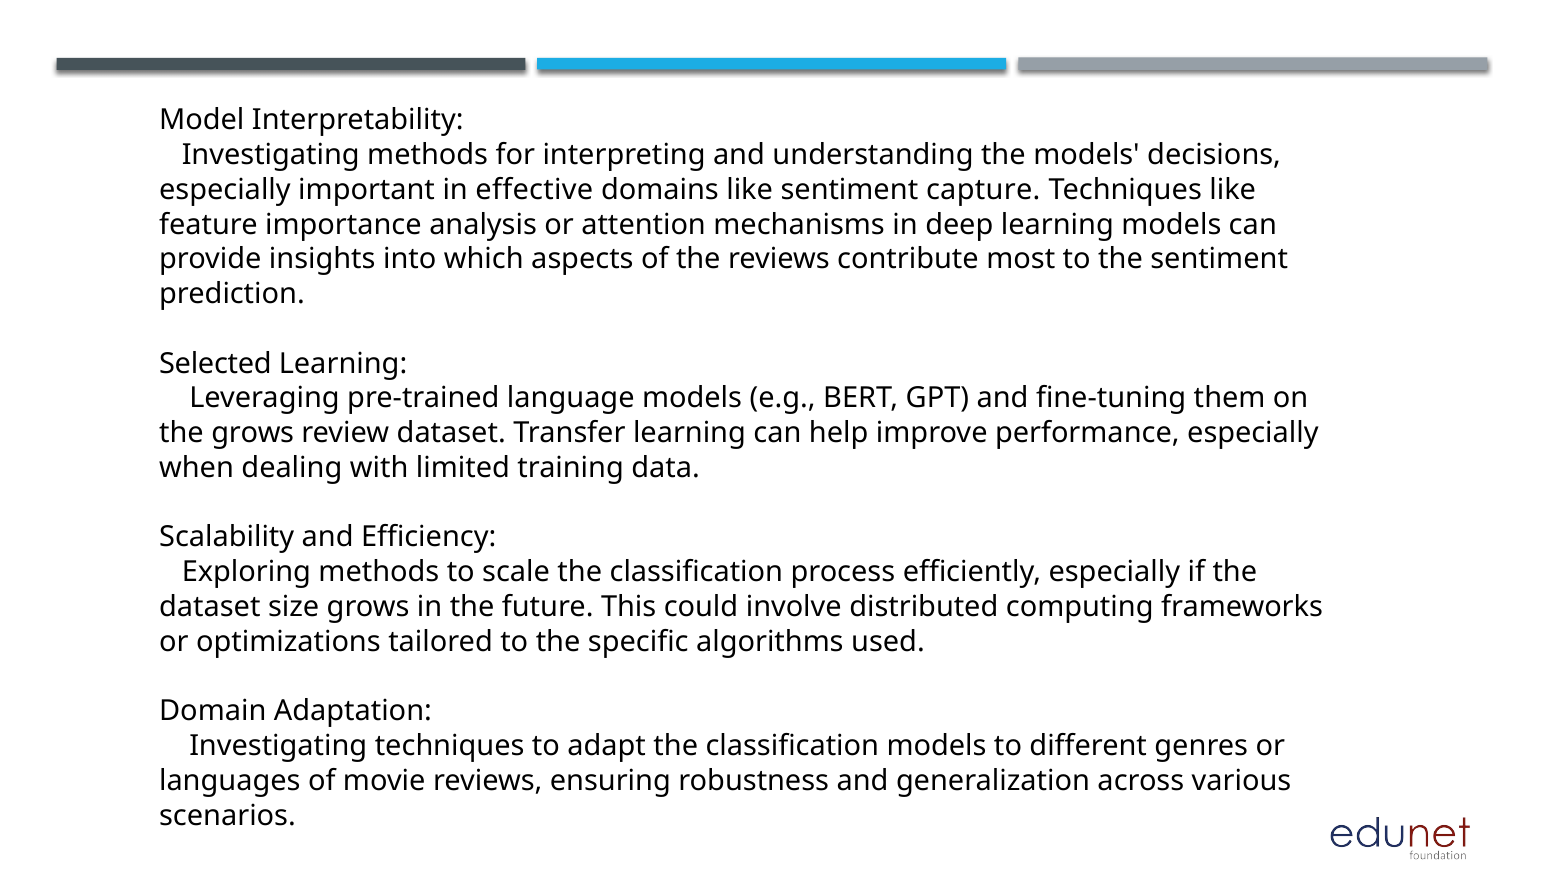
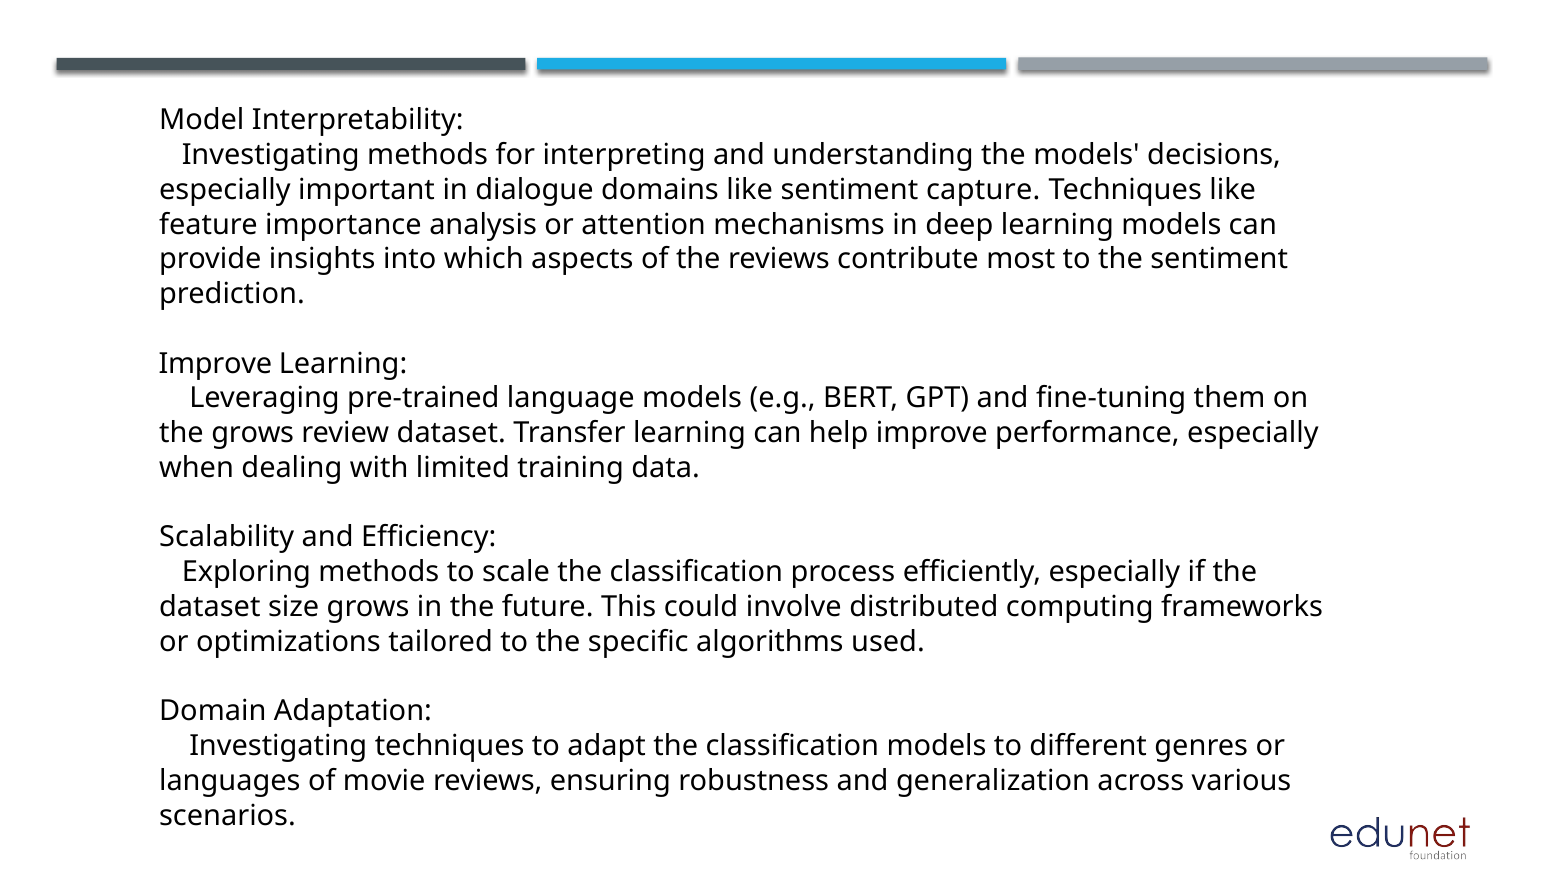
effective: effective -> dialogue
Selected at (215, 363): Selected -> Improve
